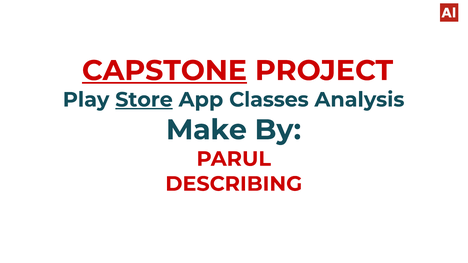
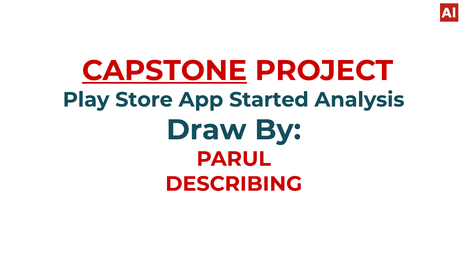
Store underline: present -> none
Classes: Classes -> Started
Make: Make -> Draw
